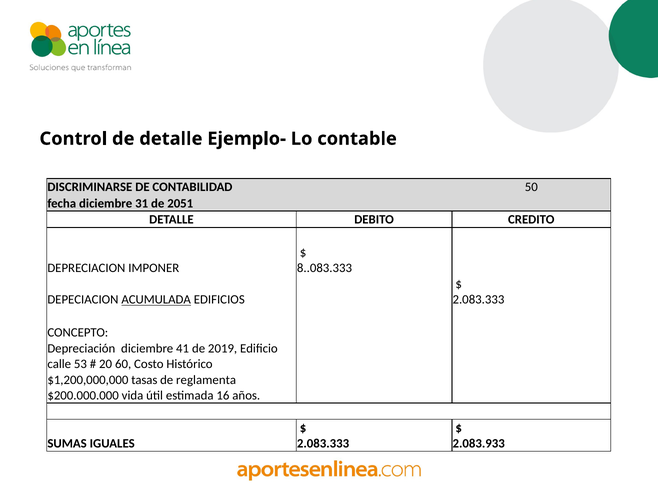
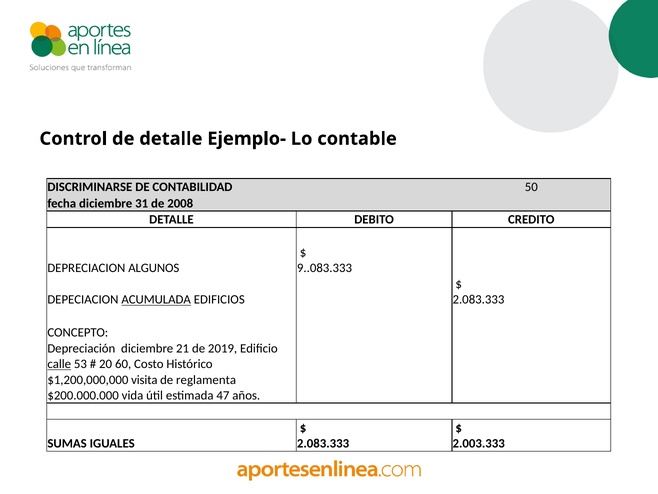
2051: 2051 -> 2008
IMPONER: IMPONER -> ALGUNOS
8..083.333: 8..083.333 -> 9..083.333
41: 41 -> 21
calle underline: none -> present
tasas: tasas -> visita
16: 16 -> 47
2.083.933: 2.083.933 -> 2.003.333
